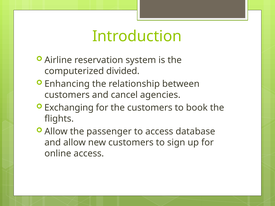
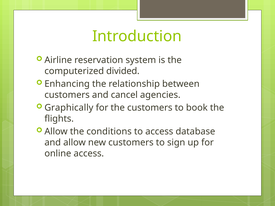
Exchanging: Exchanging -> Graphically
passenger: passenger -> conditions
